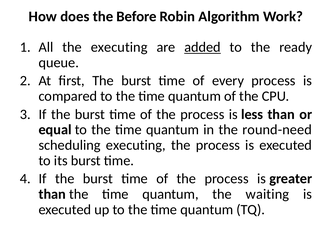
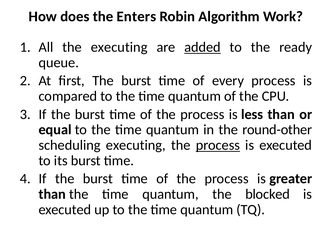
Before: Before -> Enters
round-need: round-need -> round-other
process at (218, 145) underline: none -> present
waiting: waiting -> blocked
